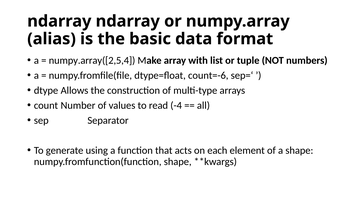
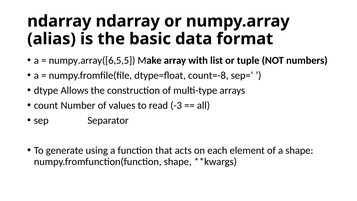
numpy.array([2,5,4: numpy.array([2,5,4 -> numpy.array([6,5,5
count=-6: count=-6 -> count=-8
-4: -4 -> -3
